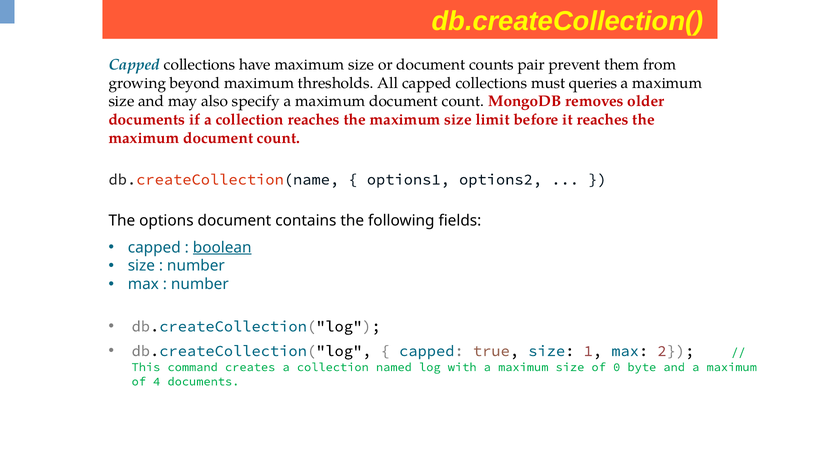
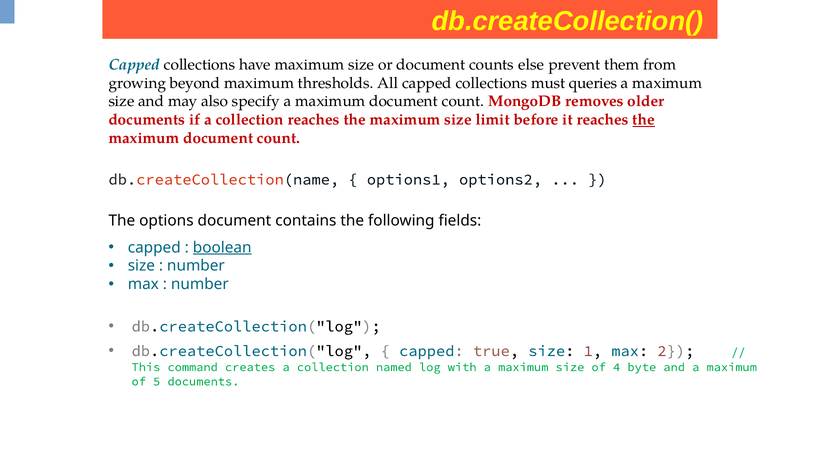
pair: pair -> else
the at (644, 120) underline: none -> present
0: 0 -> 4
4: 4 -> 5
